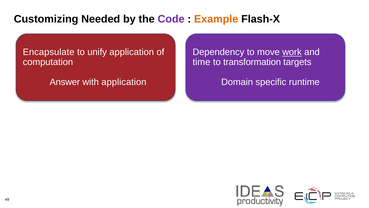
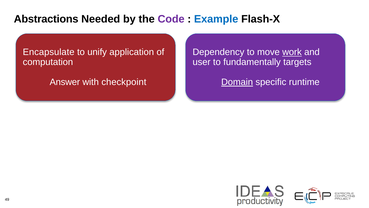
Customizing: Customizing -> Abstractions
Example colour: orange -> blue
time: time -> user
transformation: transformation -> fundamentally
with application: application -> checkpoint
Domain underline: none -> present
